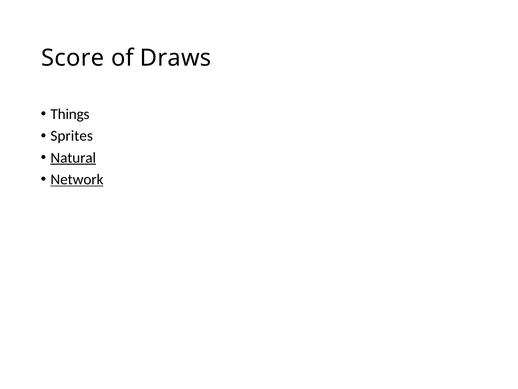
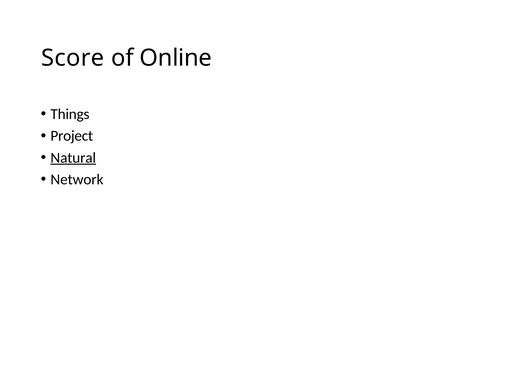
Draws: Draws -> Online
Sprites: Sprites -> Project
Network underline: present -> none
